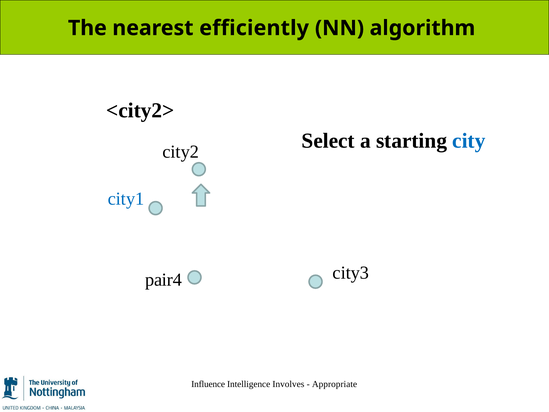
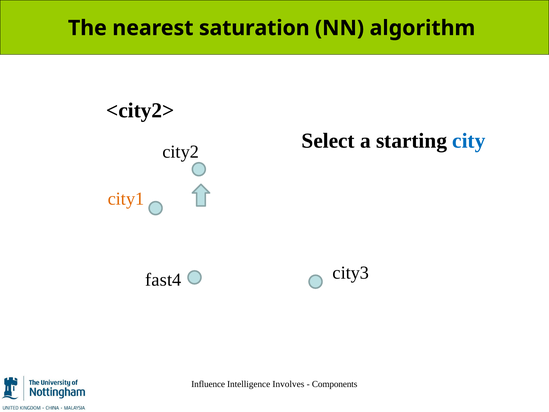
efficiently: efficiently -> saturation
city1 colour: blue -> orange
pair4: pair4 -> fast4
Appropriate: Appropriate -> Components
